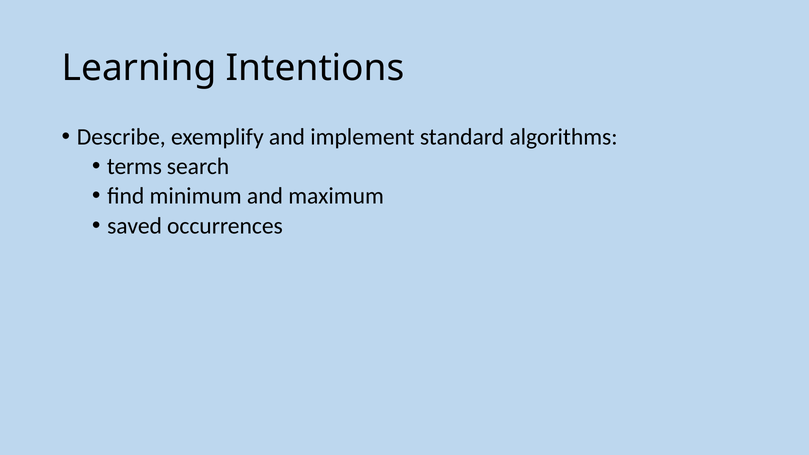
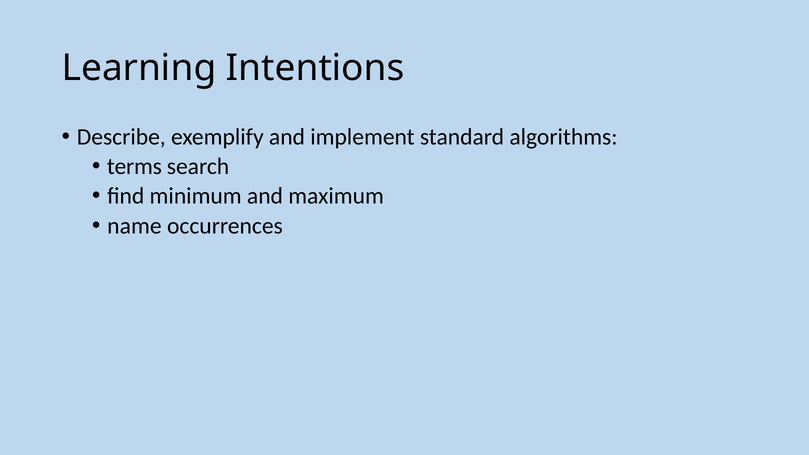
saved: saved -> name
